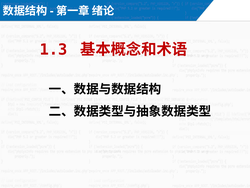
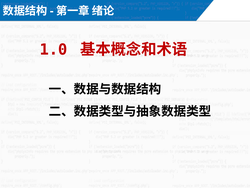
1.3: 1.3 -> 1.0
